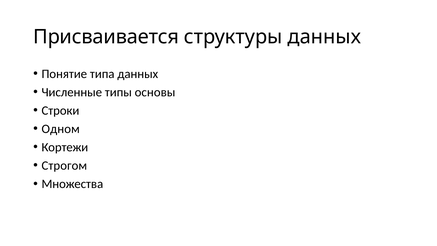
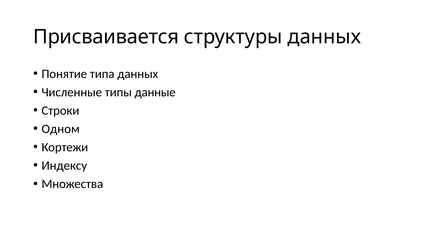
основы: основы -> данные
Строгом: Строгом -> Индексу
